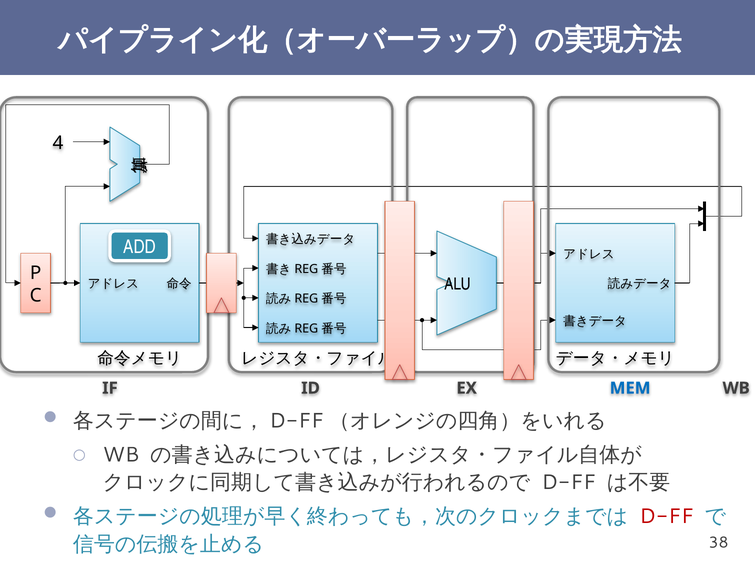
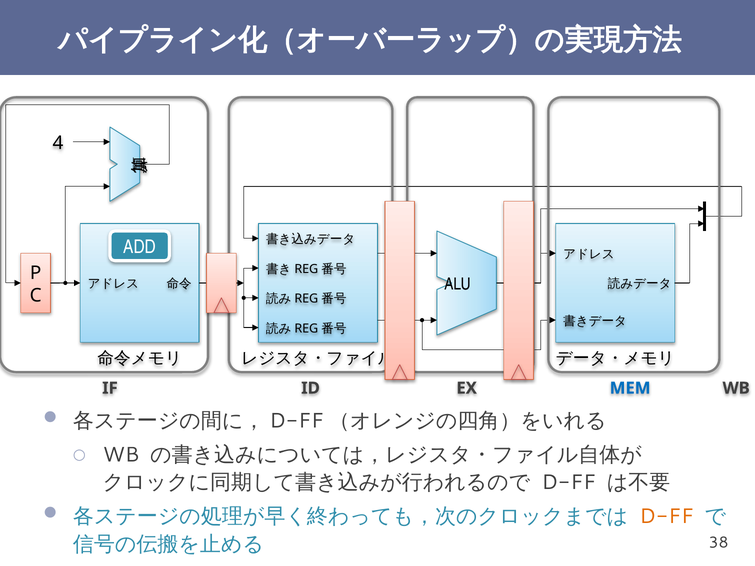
D-FF at (667, 517) colour: red -> orange
